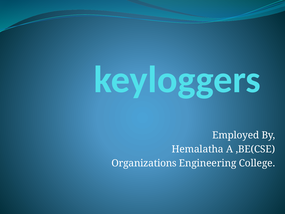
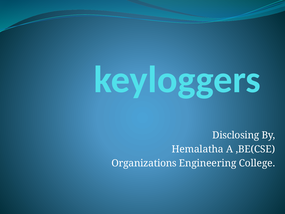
Employed: Employed -> Disclosing
